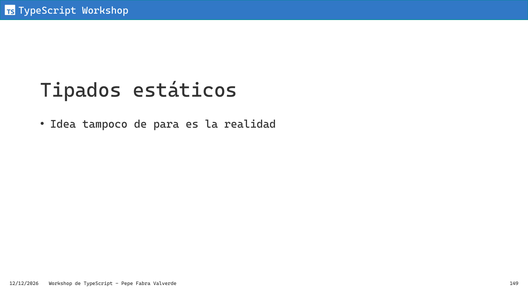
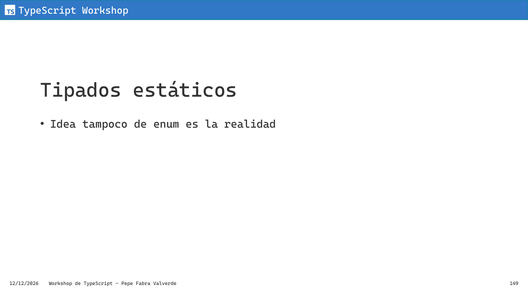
para: para -> enum
